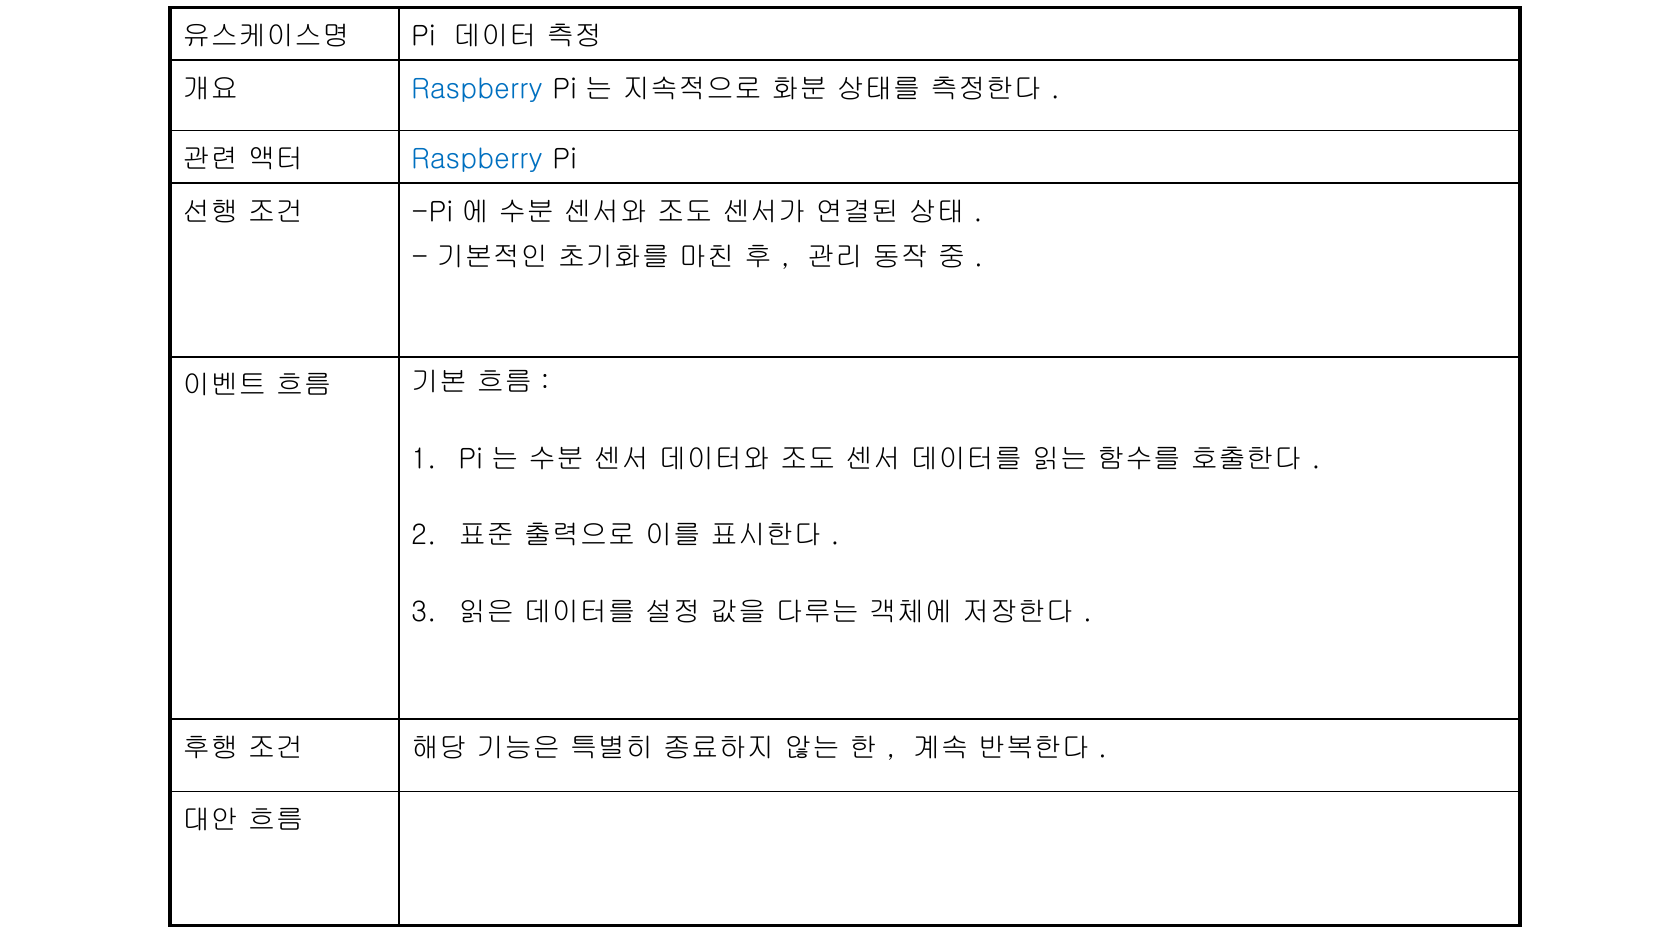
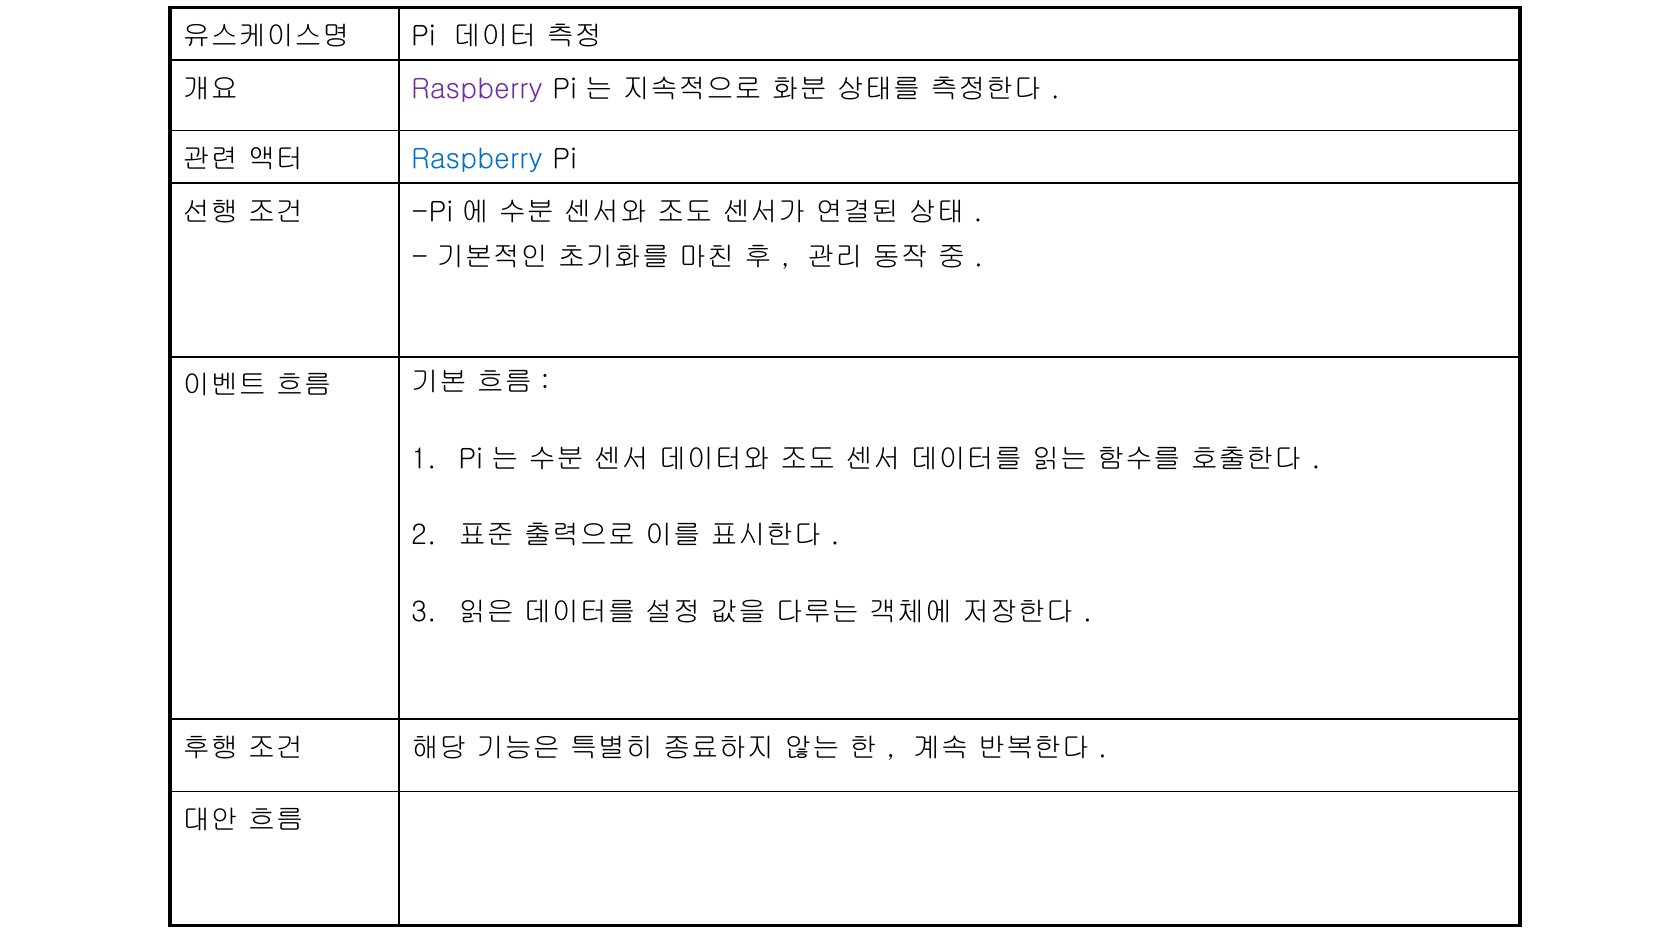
Raspberry at (477, 89) colour: blue -> purple
